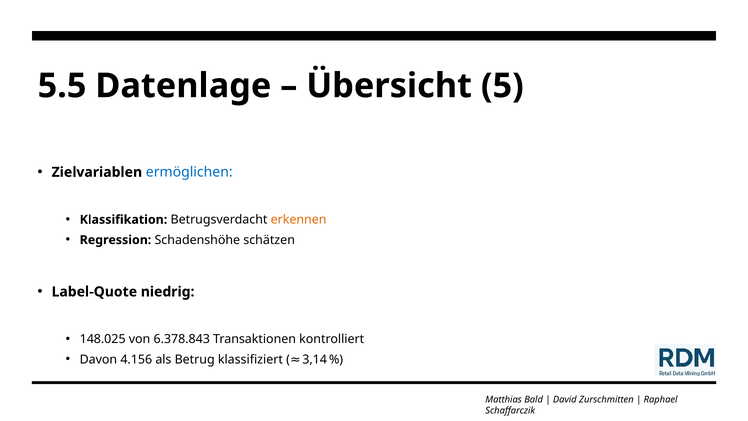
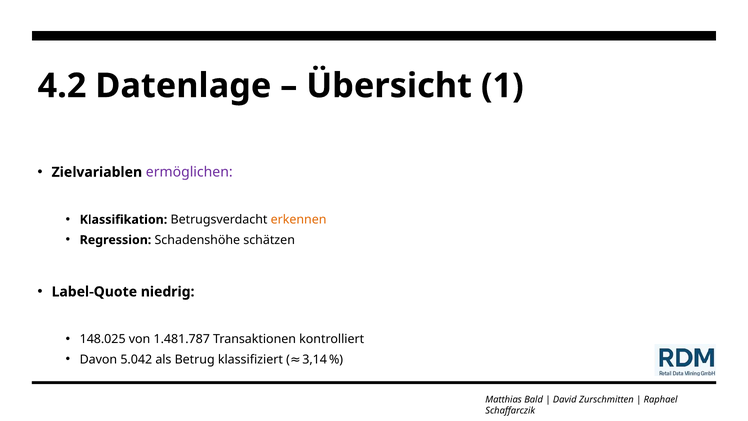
5.5: 5.5 -> 4.2
5: 5 -> 1
ermöglichen colour: blue -> purple
6.378.843: 6.378.843 -> 1.481.787
4.156: 4.156 -> 5.042
